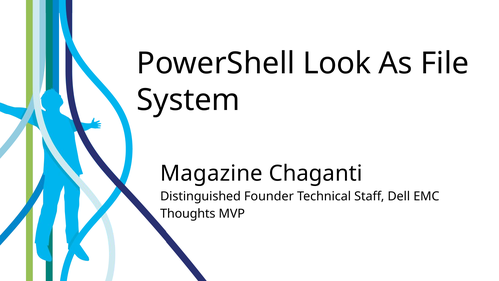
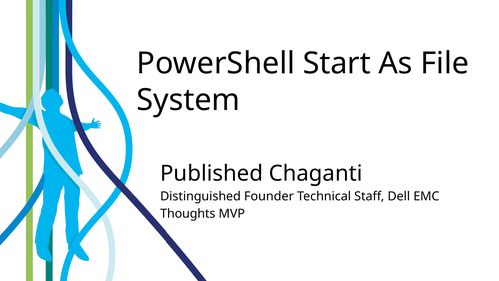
Look: Look -> Start
Magazine: Magazine -> Published
